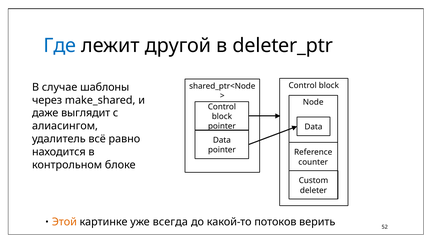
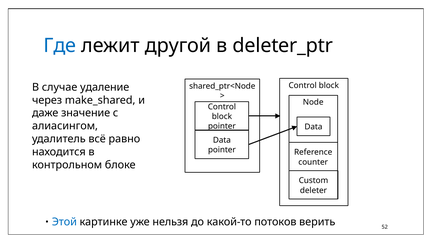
шаблоны: шаблоны -> удаление
выглядит: выглядит -> значение
Этой colour: orange -> blue
всегда: всегда -> нельзя
